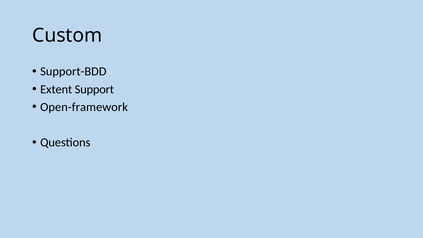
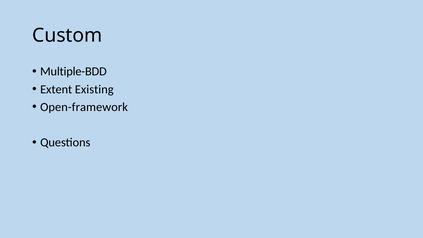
Support-BDD: Support-BDD -> Multiple-BDD
Support: Support -> Existing
